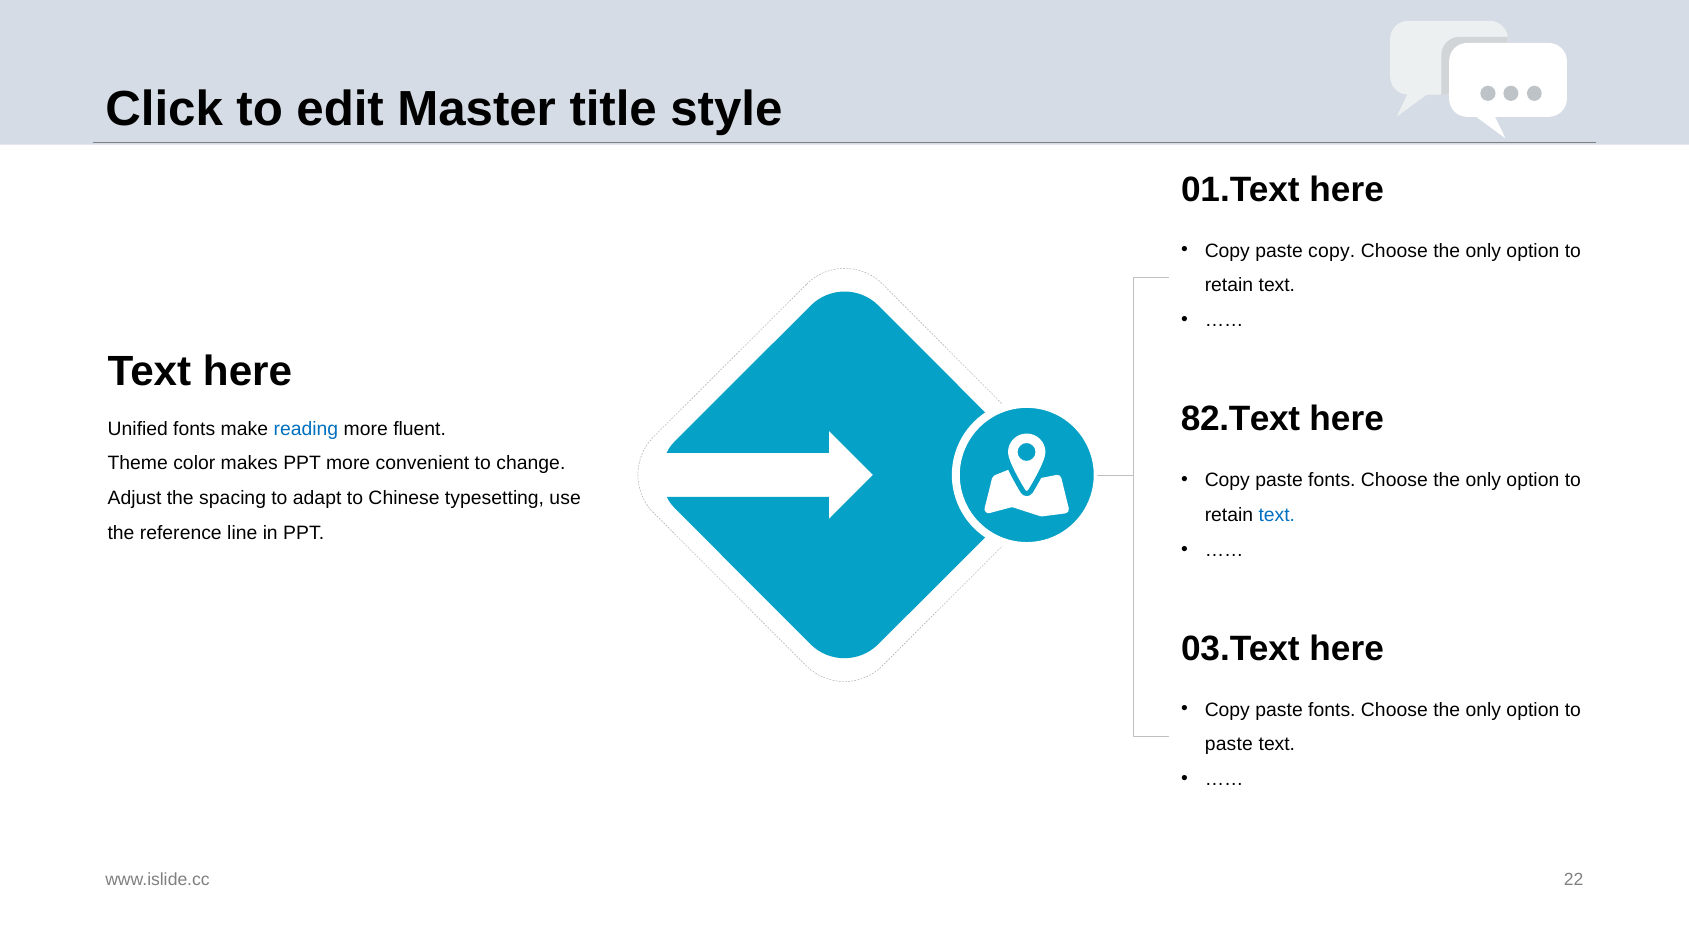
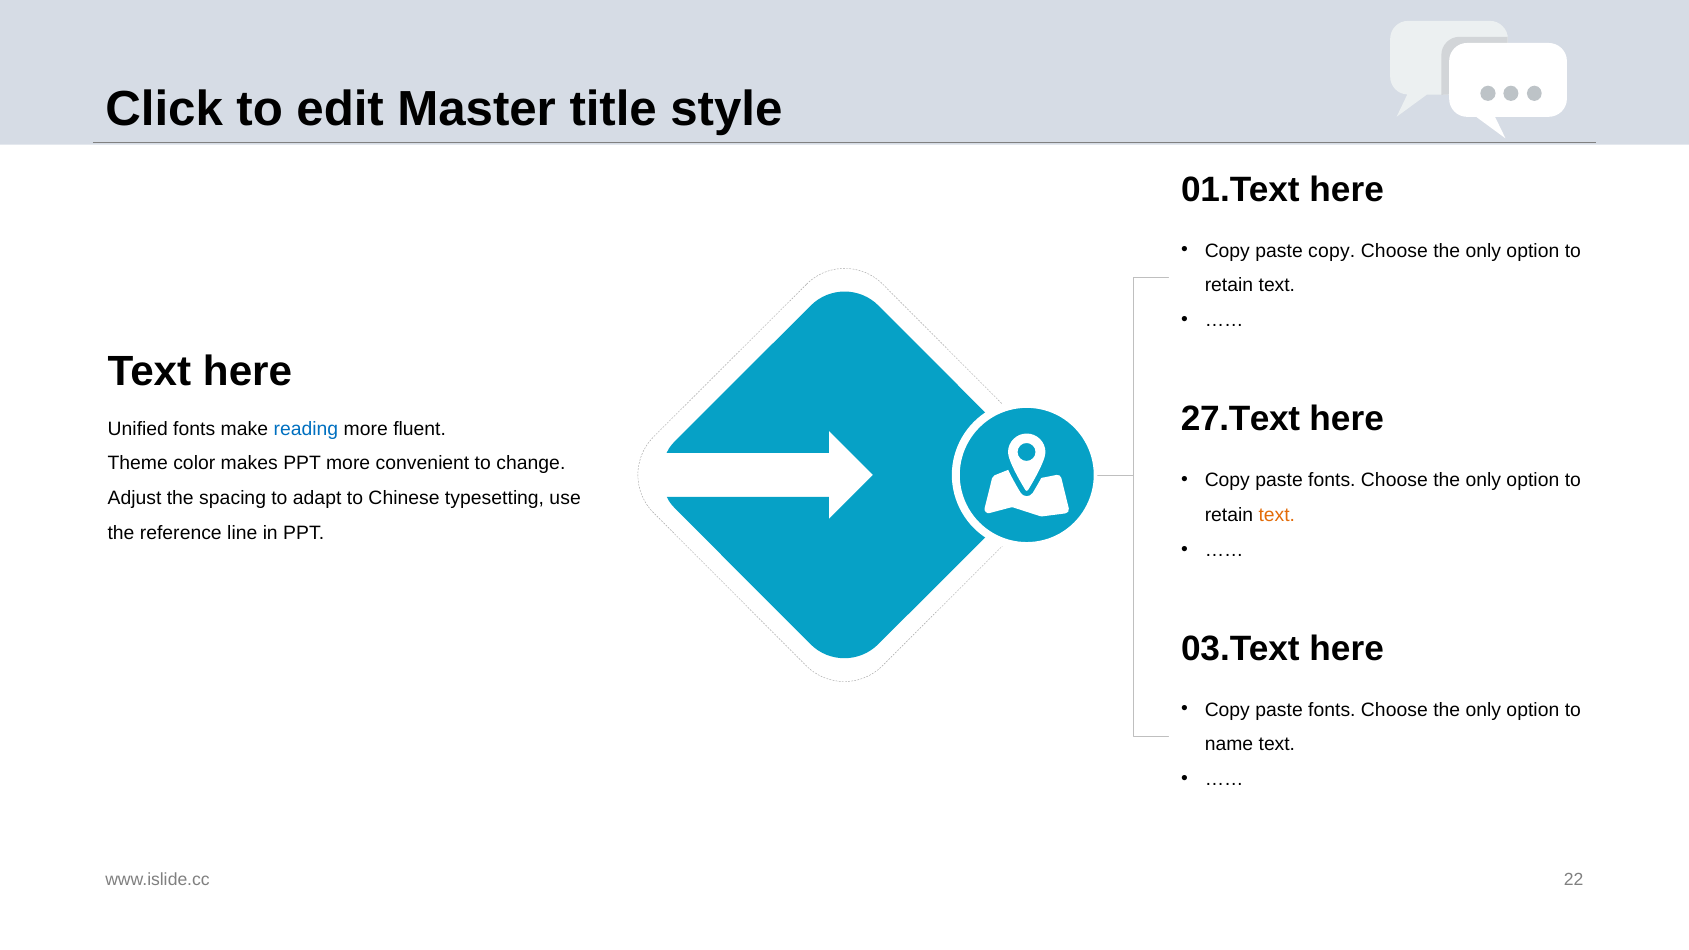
82.Text: 82.Text -> 27.Text
text at (1277, 515) colour: blue -> orange
paste at (1229, 745): paste -> name
